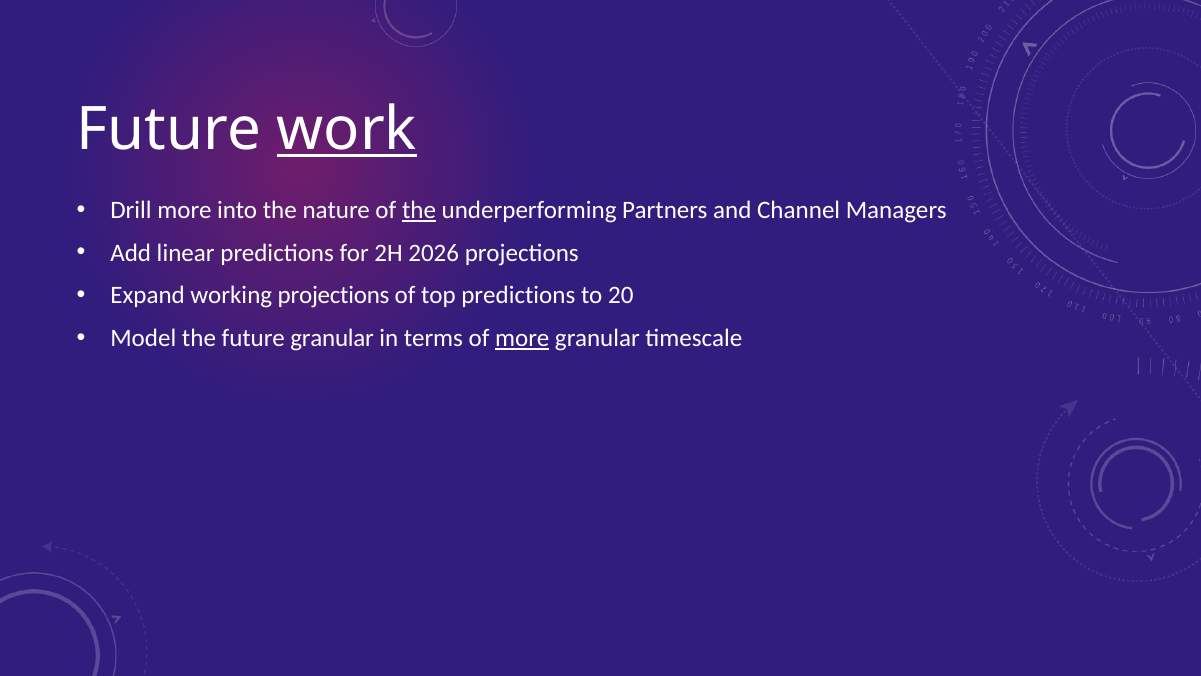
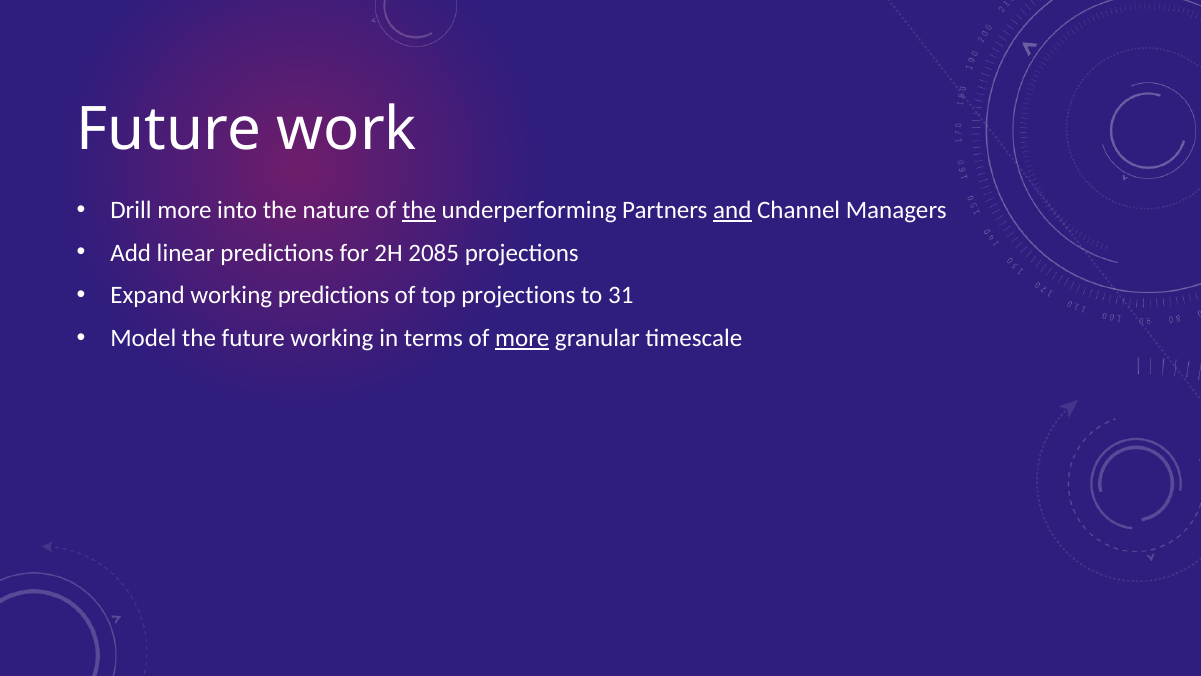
work underline: present -> none
and underline: none -> present
2026: 2026 -> 2085
working projections: projections -> predictions
top predictions: predictions -> projections
20: 20 -> 31
future granular: granular -> working
